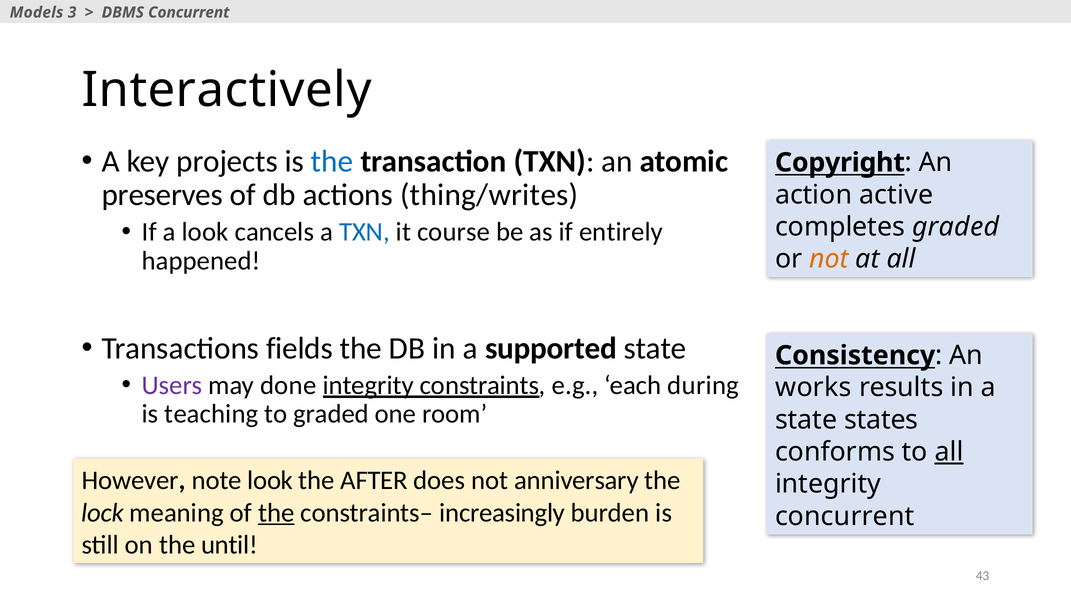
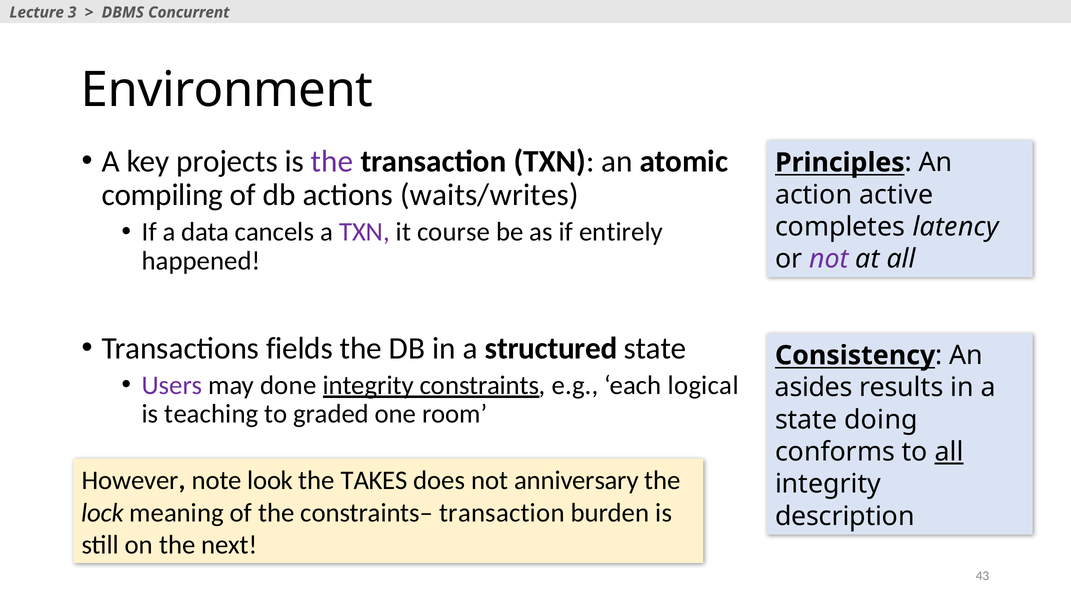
Models: Models -> Lecture
Interactively: Interactively -> Environment
the at (332, 161) colour: blue -> purple
Copyright: Copyright -> Principles
preserves: preserves -> compiling
thing/writes: thing/writes -> waits/writes
a look: look -> data
TXN at (364, 232) colour: blue -> purple
completes graded: graded -> latency
not at (829, 259) colour: orange -> purple
supported: supported -> structured
during: during -> logical
works: works -> asides
states: states -> doing
AFTER: AFTER -> TAKES
the at (276, 512) underline: present -> none
constraints– increasingly: increasingly -> transaction
concurrent at (845, 516): concurrent -> description
until: until -> next
